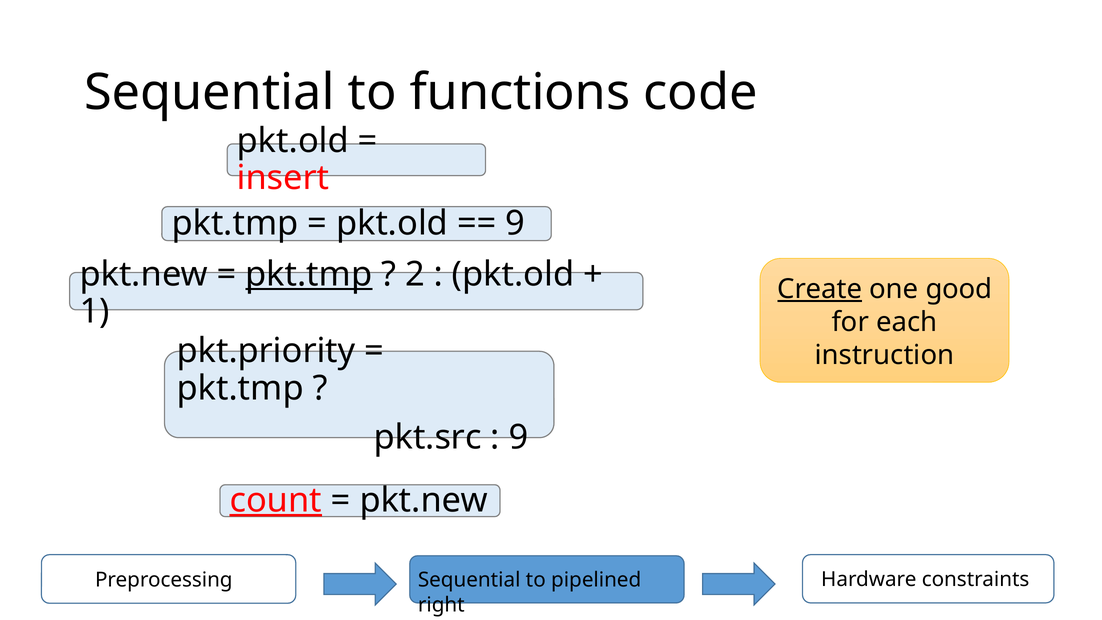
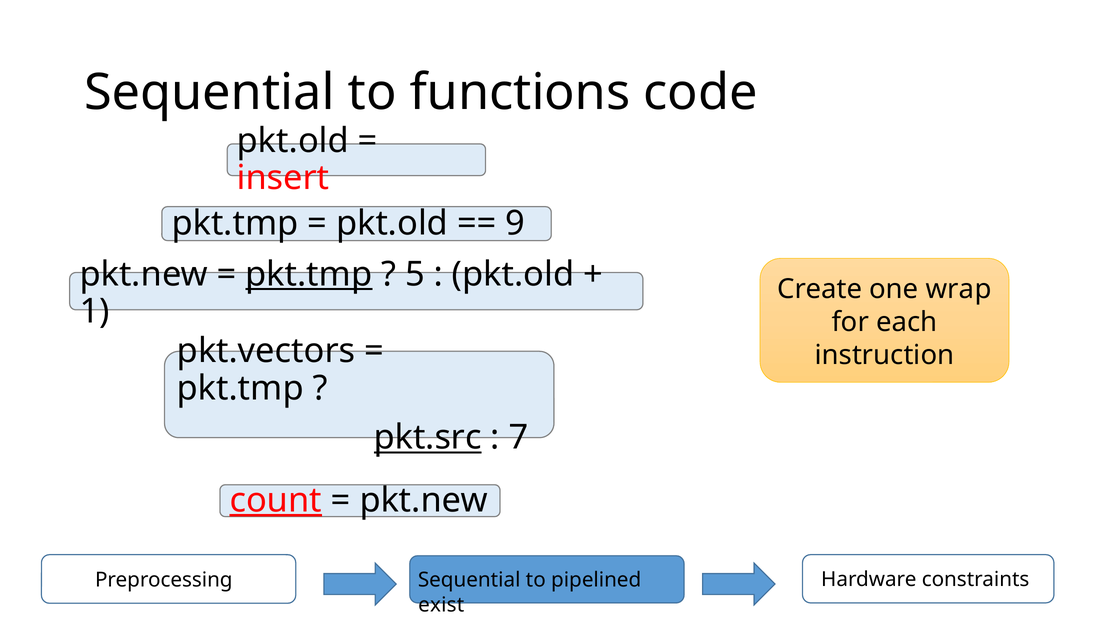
2: 2 -> 5
Create underline: present -> none
good: good -> wrap
pkt.priority: pkt.priority -> pkt.vectors
pkt.src underline: none -> present
9 at (518, 437): 9 -> 7
right: right -> exist
